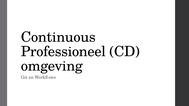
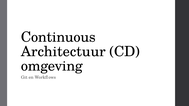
Professioneel: Professioneel -> Architectuur
